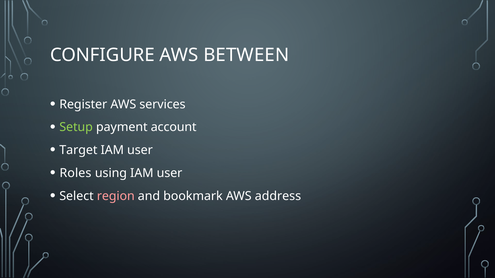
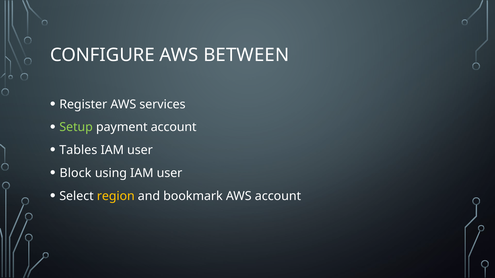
Target: Target -> Tables
Roles: Roles -> Block
region colour: pink -> yellow
AWS address: address -> account
